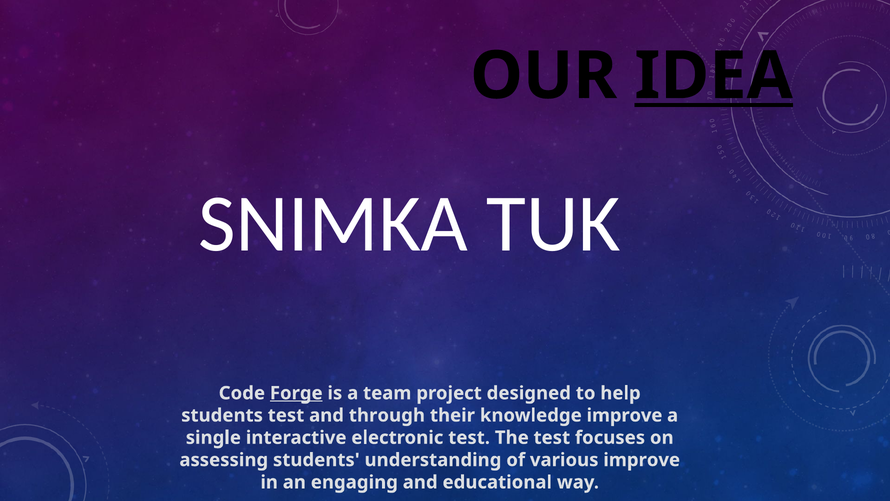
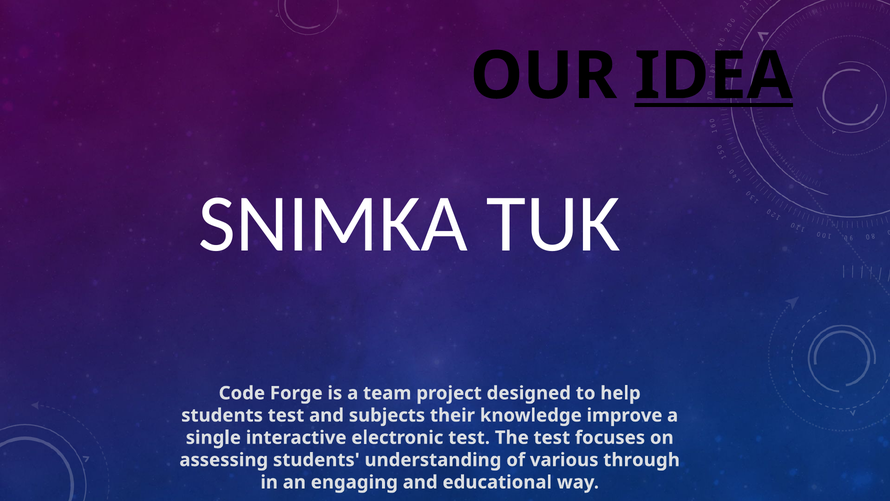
Forge underline: present -> none
through: through -> subjects
various improve: improve -> through
